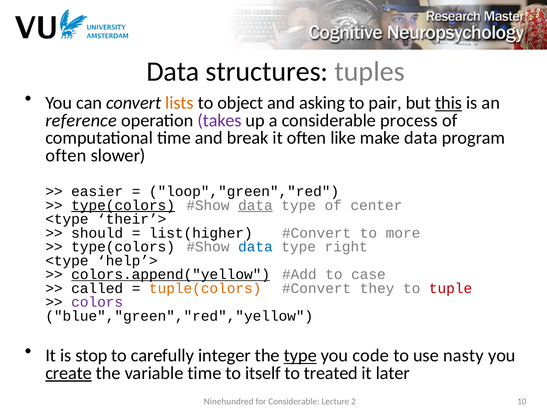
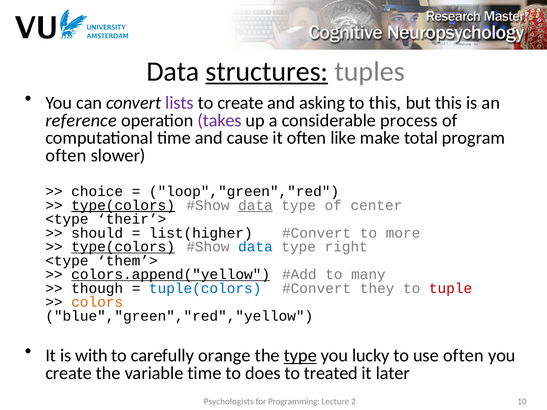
structures underline: none -> present
lists colour: orange -> purple
to object: object -> create
to pair: pair -> this
this at (449, 103) underline: present -> none
break: break -> cause
make data: data -> total
easier: easier -> choice
type(colors at (123, 247) underline: none -> present
help’>: help’> -> them’>
case: case -> many
called: called -> though
tuple(colors colour: orange -> blue
colors colour: purple -> orange
stop: stop -> with
integer: integer -> orange
code: code -> lucky
use nasty: nasty -> often
create at (69, 373) underline: present -> none
itself: itself -> does
Ninehundred: Ninehundred -> Psychologists
for Considerable: Considerable -> Programming
